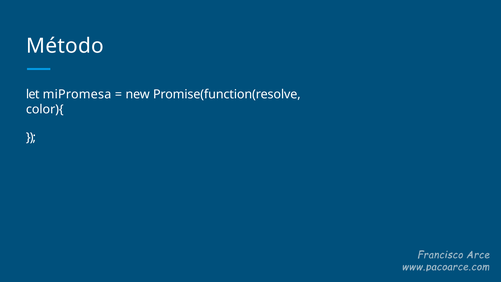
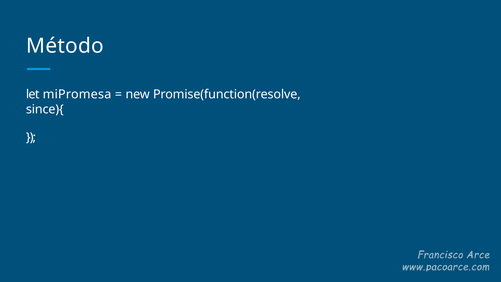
color){: color){ -> since){
